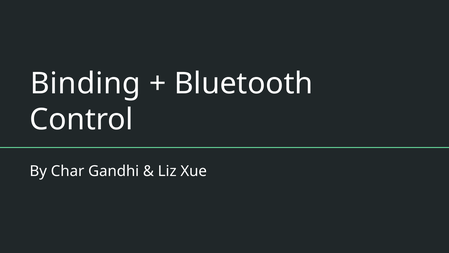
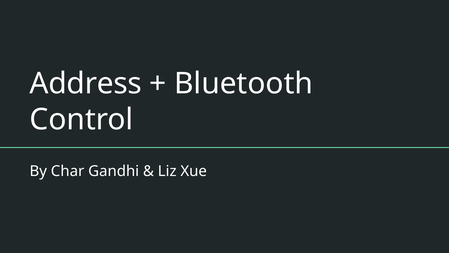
Binding: Binding -> Address
